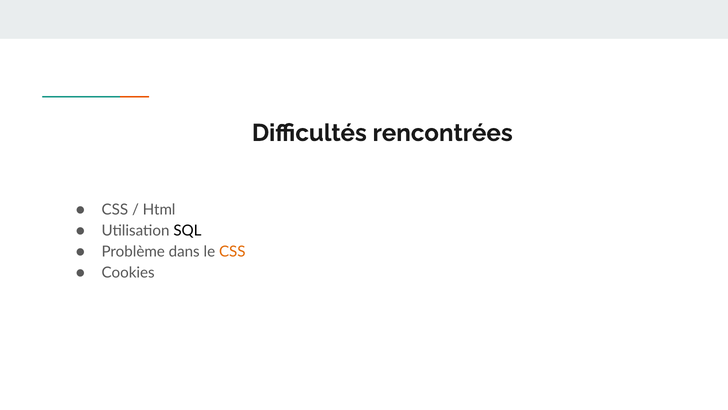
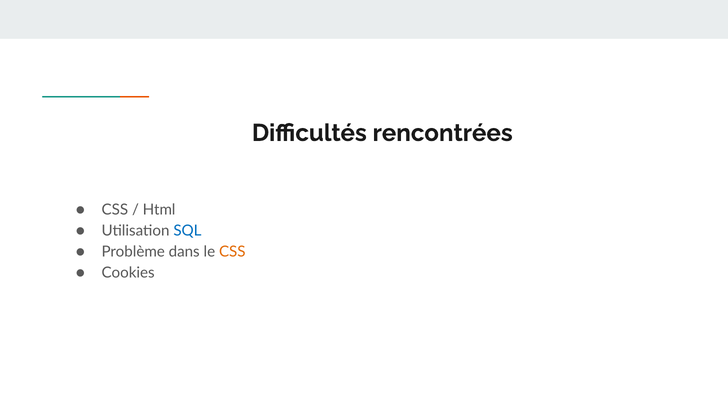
SQL colour: black -> blue
